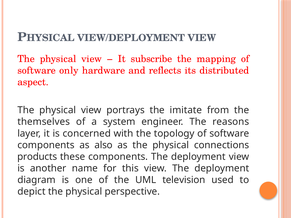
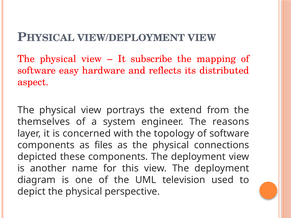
only: only -> easy
imitate: imitate -> extend
also: also -> files
products: products -> depicted
